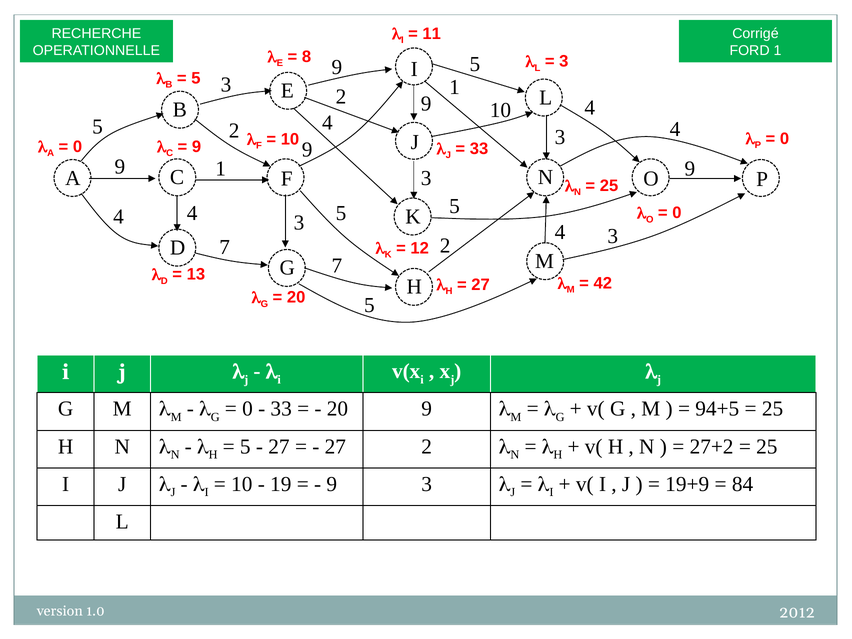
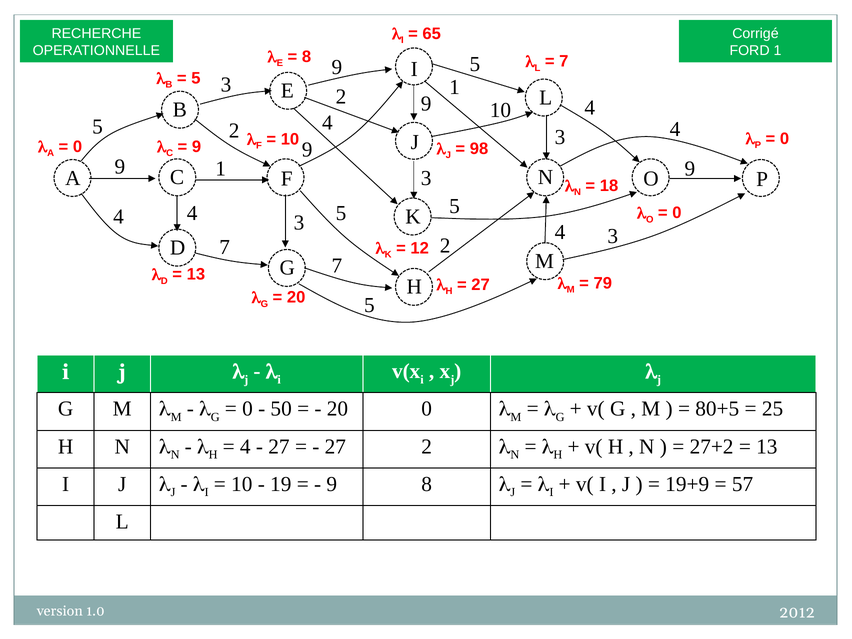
11: 11 -> 65
3 at (564, 61): 3 -> 7
33 at (479, 149): 33 -> 98
25 at (609, 186): 25 -> 18
42: 42 -> 79
33 at (281, 409): 33 -> 50
20 9: 9 -> 0
94+5: 94+5 -> 80+5
5 at (245, 447): 5 -> 4
25 at (767, 447): 25 -> 13
9 3: 3 -> 8
84: 84 -> 57
